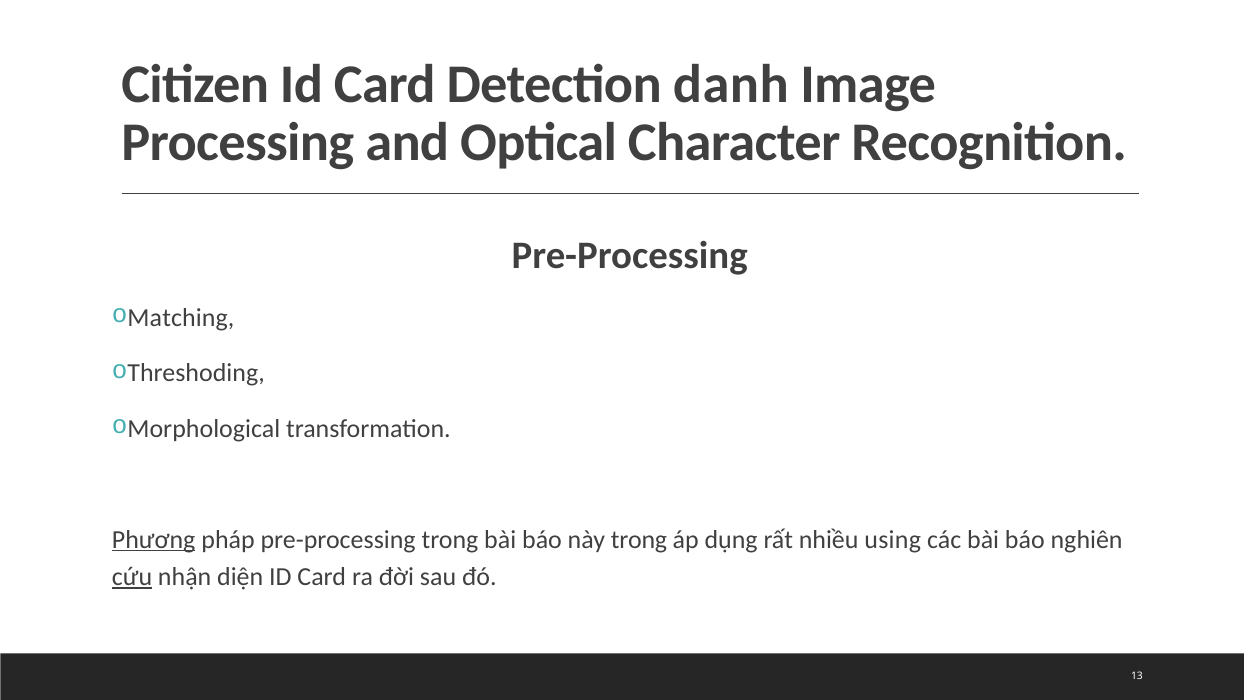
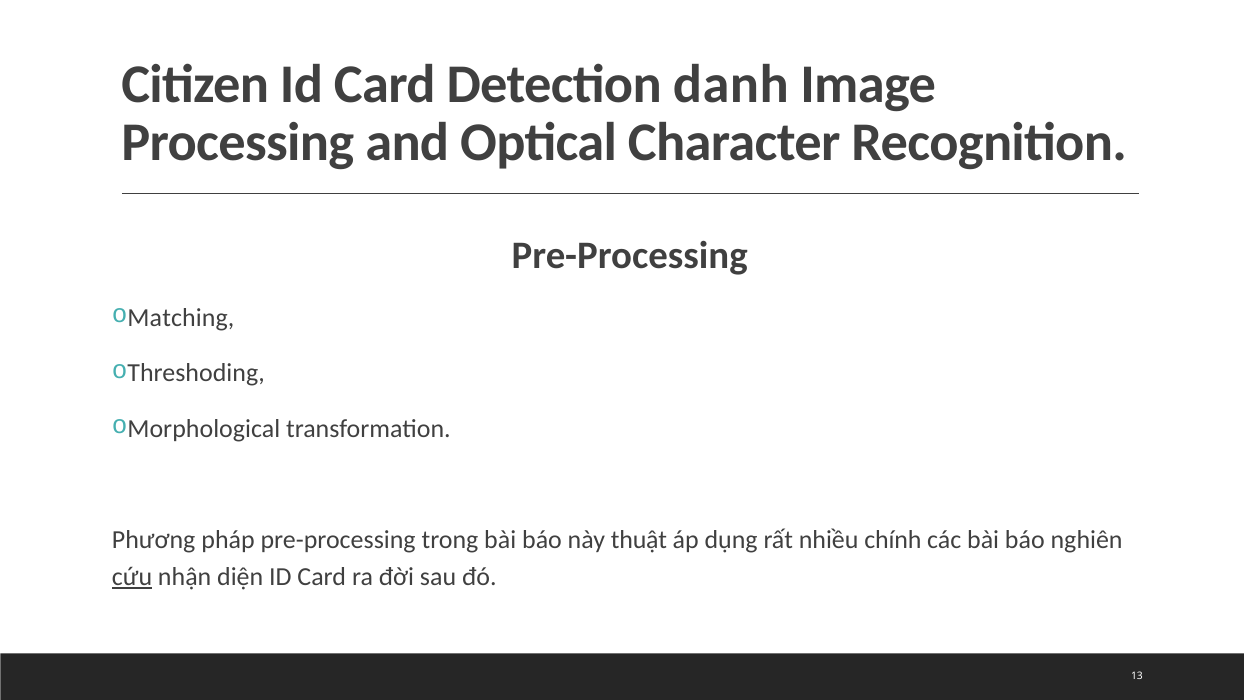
Phương underline: present -> none
này trong: trong -> thuật
using: using -> chính
